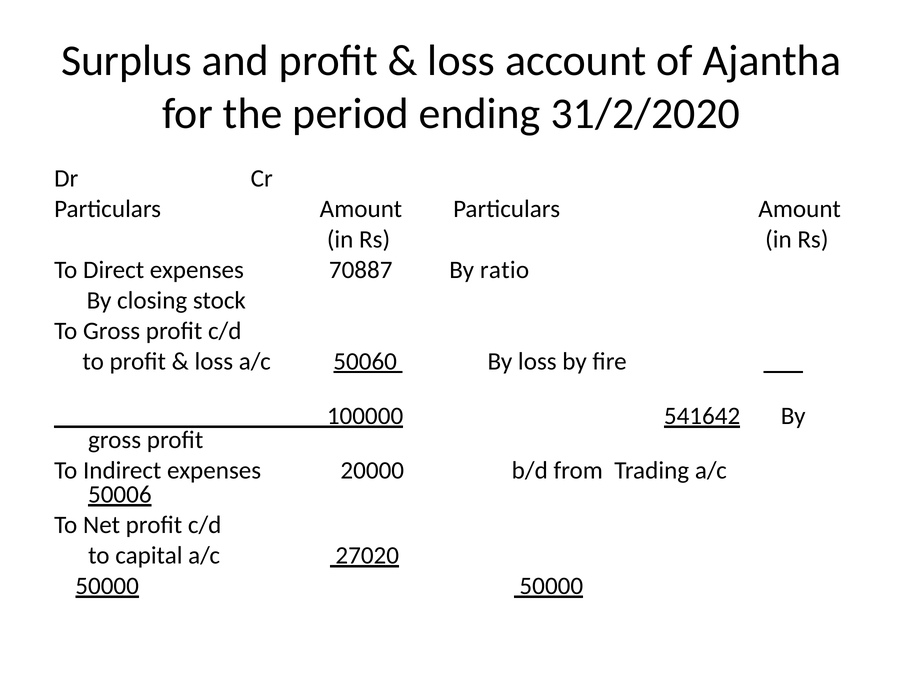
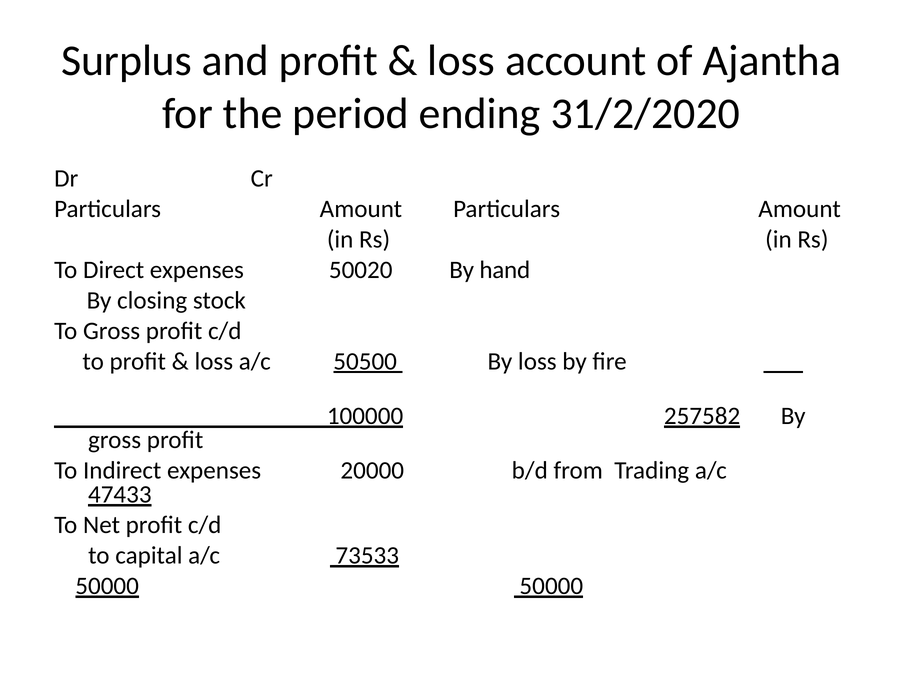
70887: 70887 -> 50020
ratio: ratio -> hand
50060: 50060 -> 50500
541642: 541642 -> 257582
50006: 50006 -> 47433
27020: 27020 -> 73533
